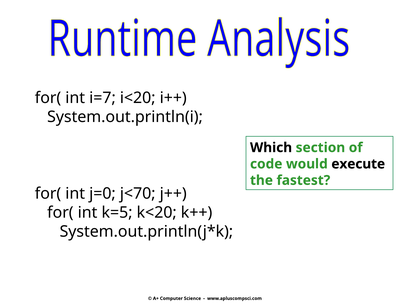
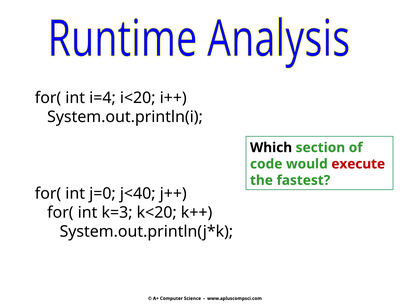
i=7: i=7 -> i=4
execute colour: black -> red
j<70: j<70 -> j<40
k=5: k=5 -> k=3
